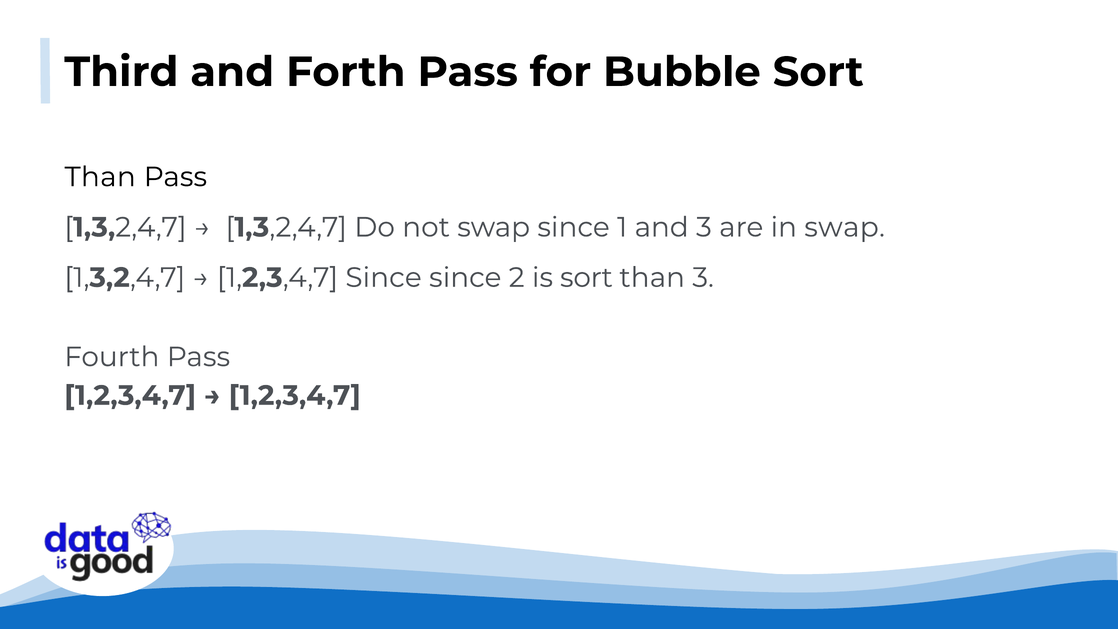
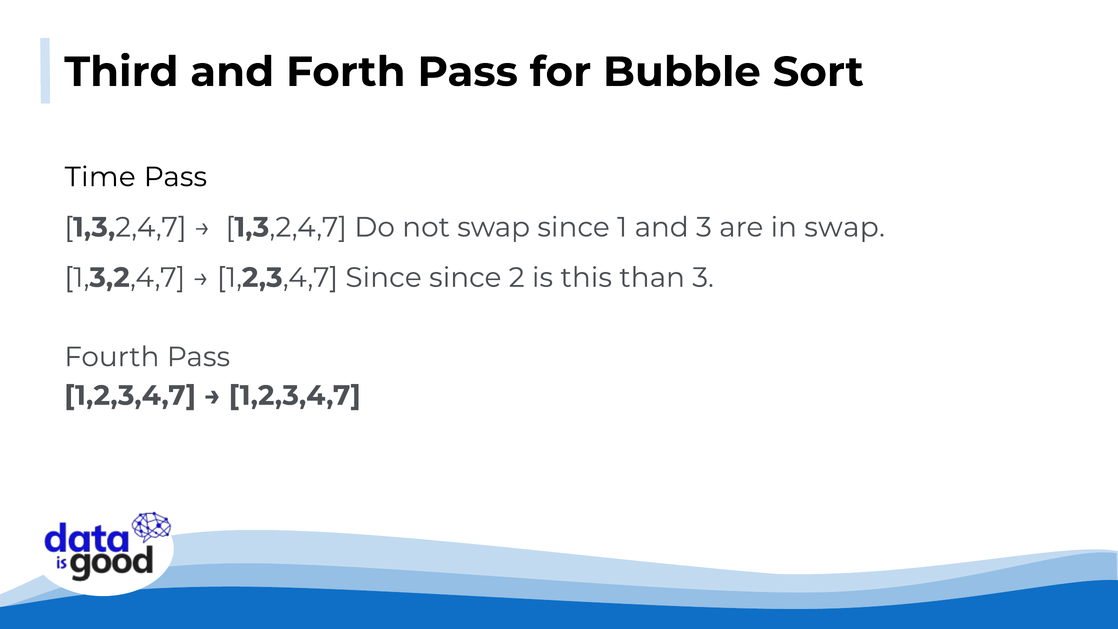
Than at (100, 177): Than -> Time
is sort: sort -> this
